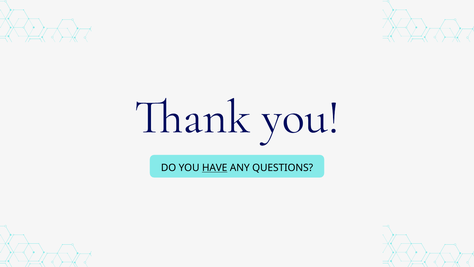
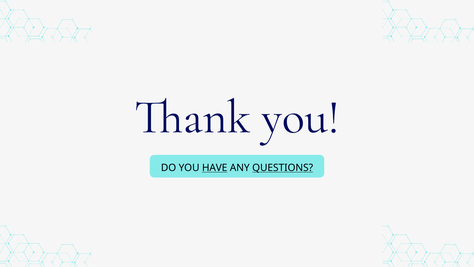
QUESTIONS underline: none -> present
